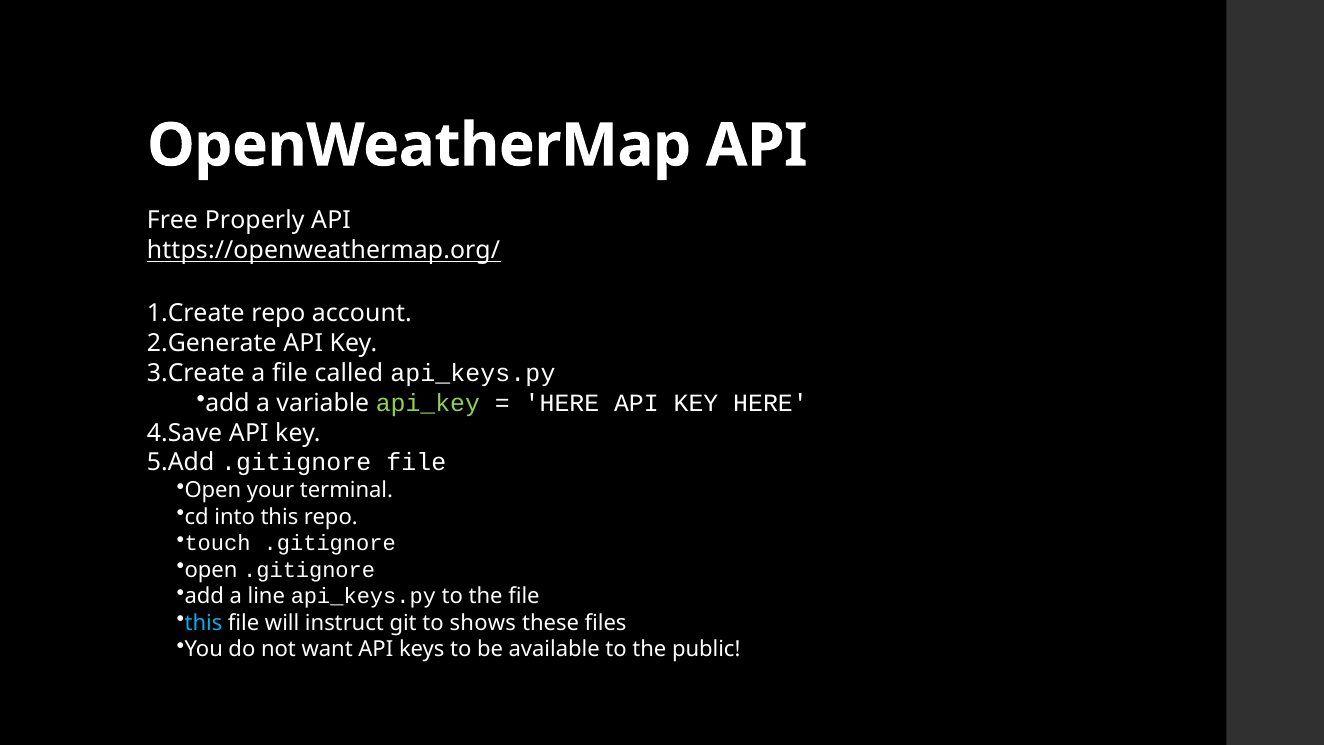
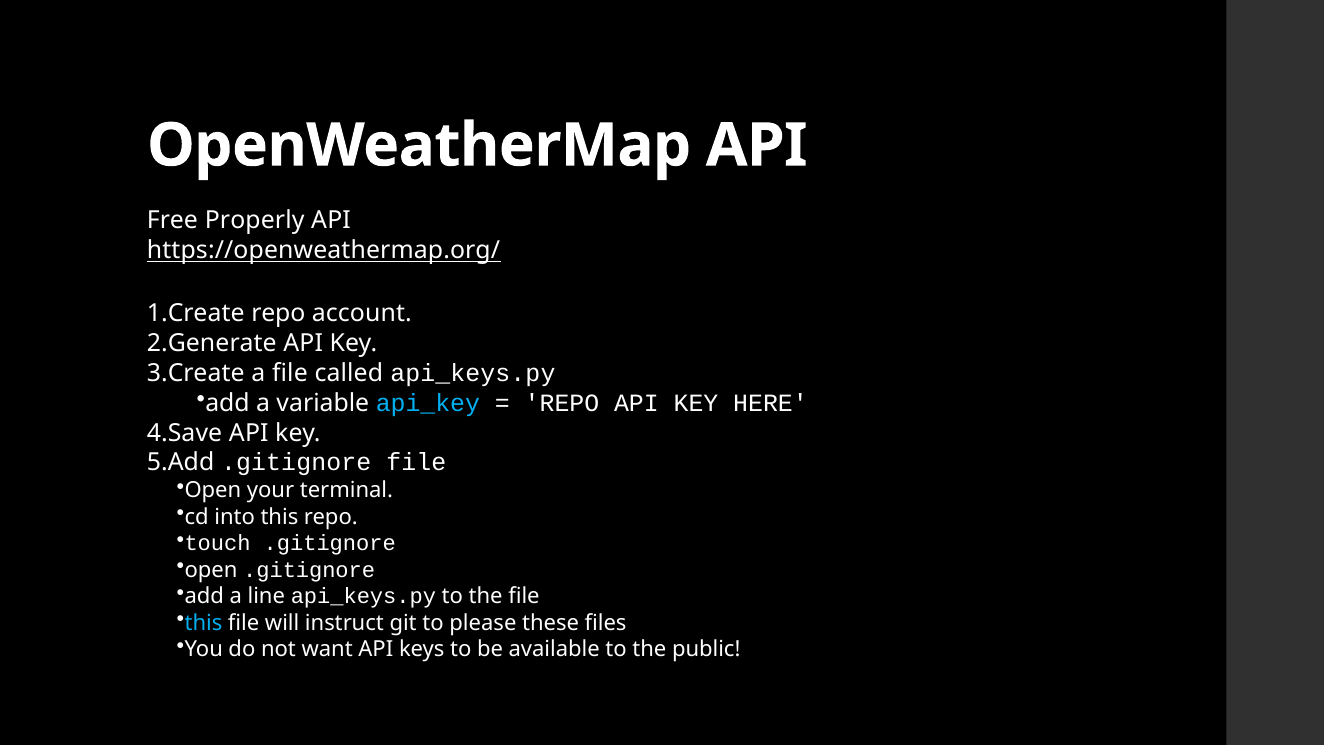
api_key colour: light green -> light blue
HERE at (562, 403): HERE -> REPO
shows: shows -> please
